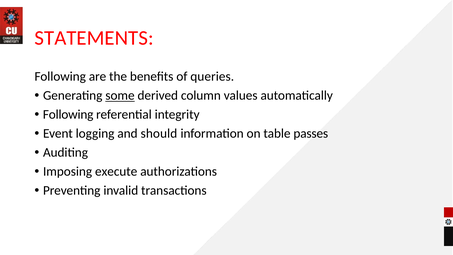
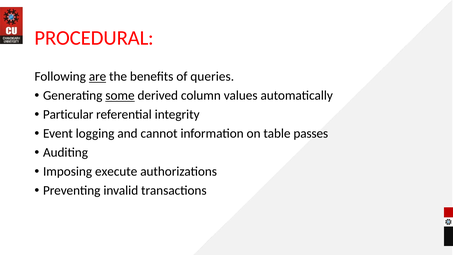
STATEMENTS: STATEMENTS -> PROCEDURAL
are underline: none -> present
Following at (68, 114): Following -> Particular
should: should -> cannot
